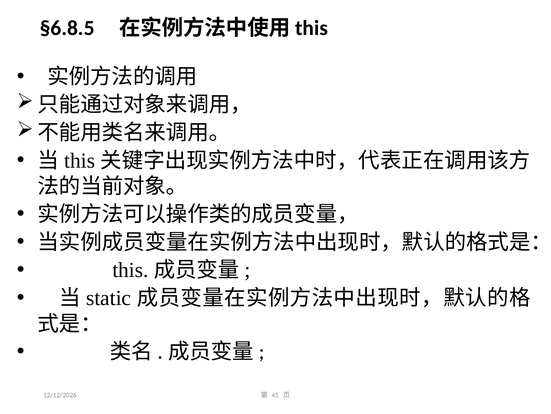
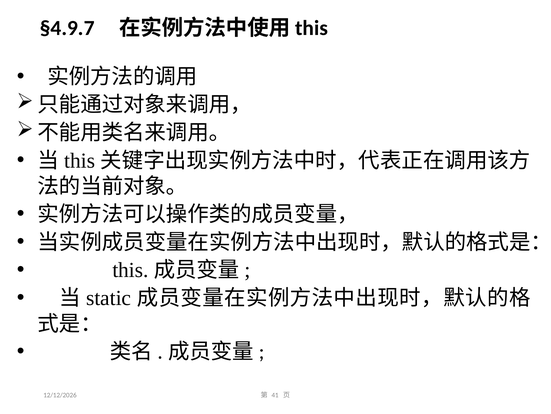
§6.8.5: §6.8.5 -> §4.9.7
